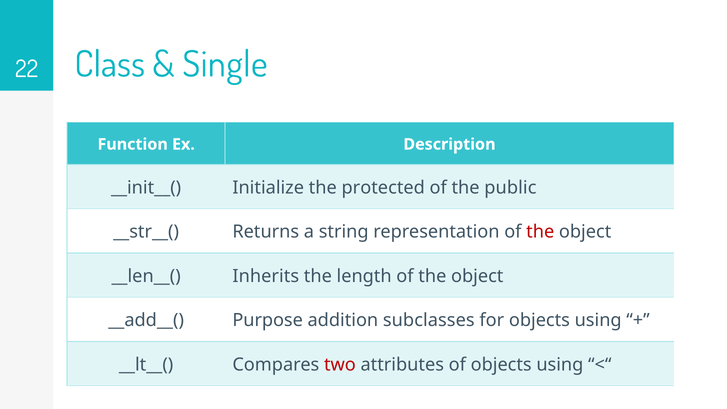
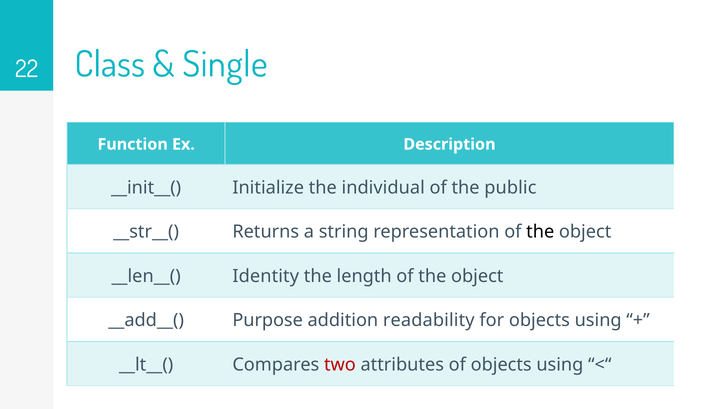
protected: protected -> individual
the at (540, 232) colour: red -> black
Inherits: Inherits -> Identity
subclasses: subclasses -> readability
